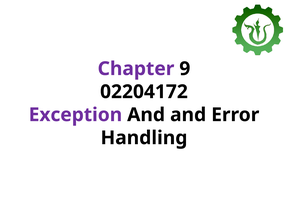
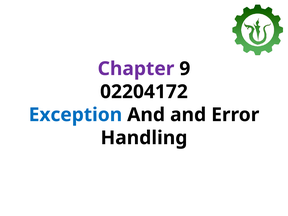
Exception colour: purple -> blue
